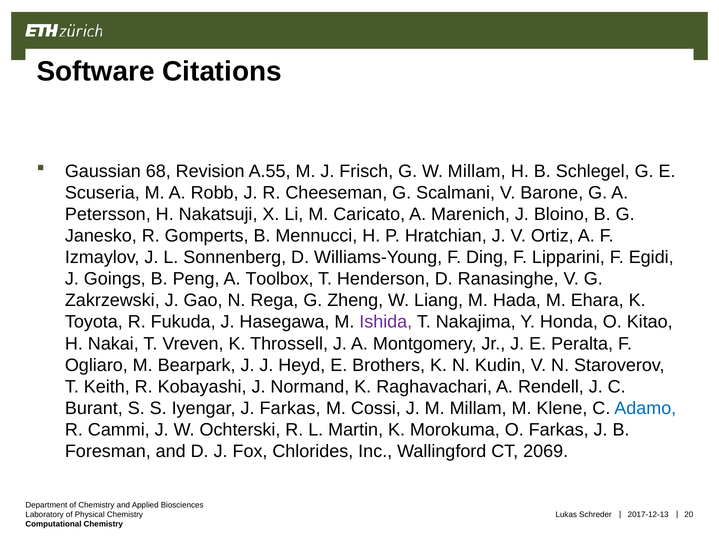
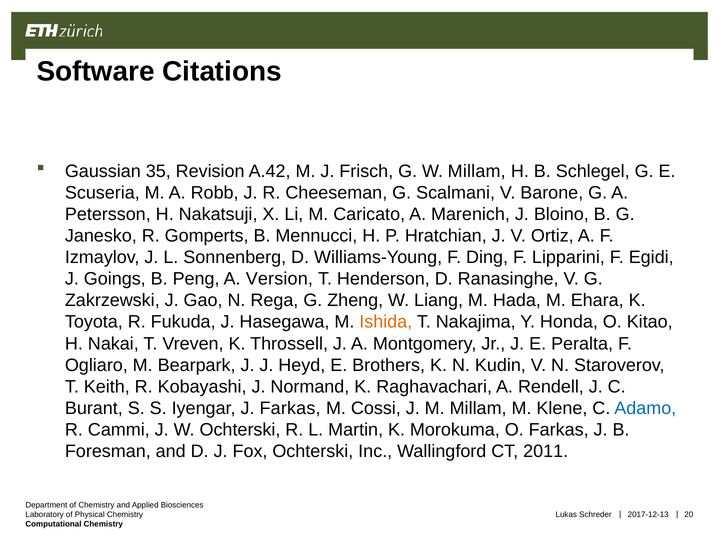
68: 68 -> 35
A.55: A.55 -> A.42
Toolbox: Toolbox -> Version
Ishida colour: purple -> orange
Fox Chlorides: Chlorides -> Ochterski
2069: 2069 -> 2011
